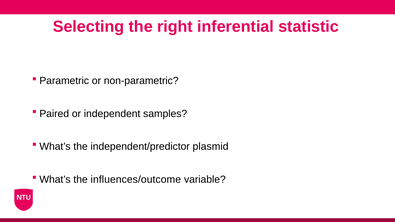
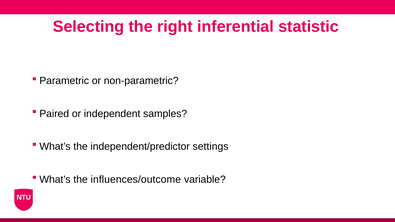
plasmid: plasmid -> settings
